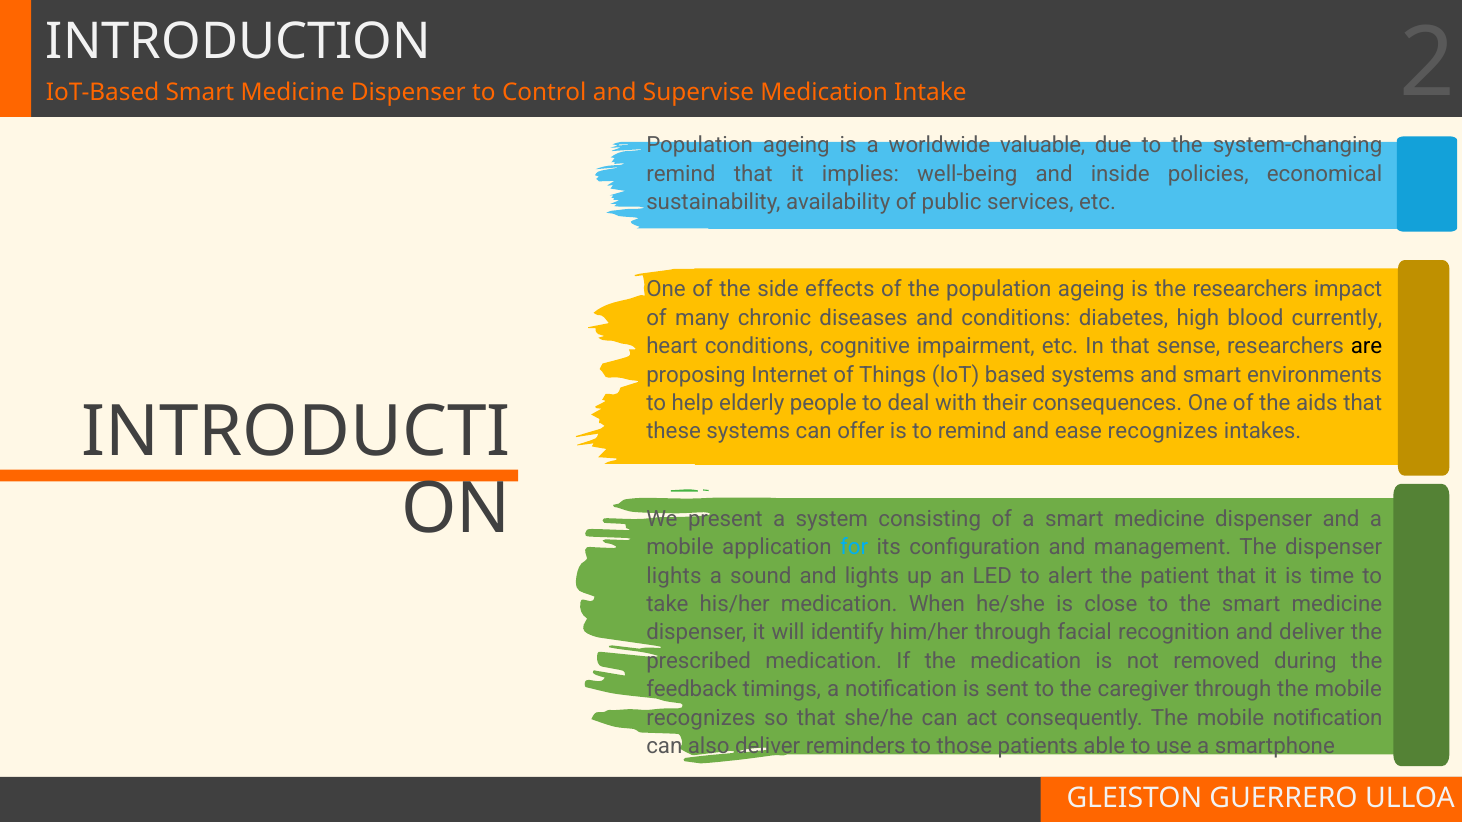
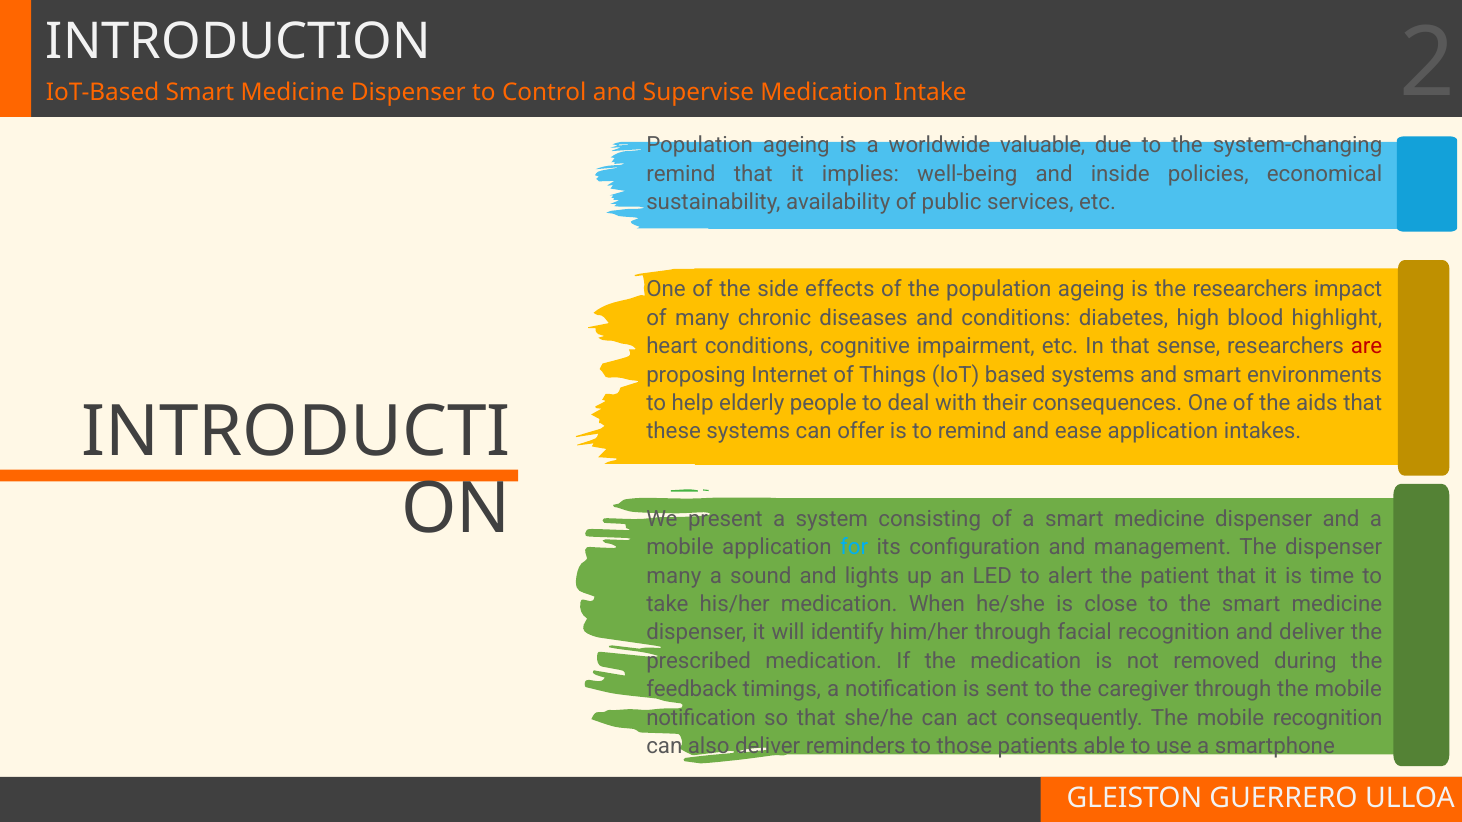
currently: currently -> highlight
are colour: black -> red
ease recognizes: recognizes -> application
lights at (674, 576): lights -> many
recognizes at (701, 718): recognizes -> notiﬁcation
mobile notiﬁcation: notiﬁcation -> recognition
